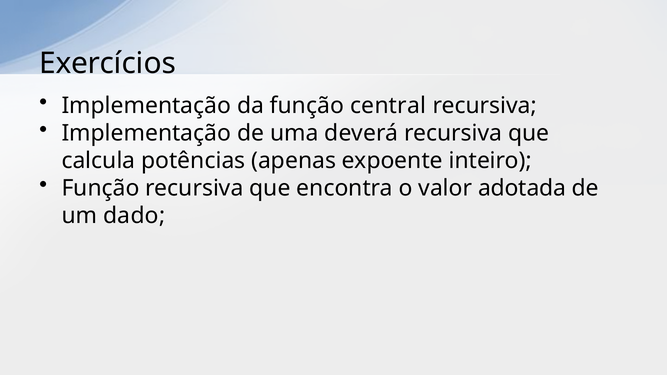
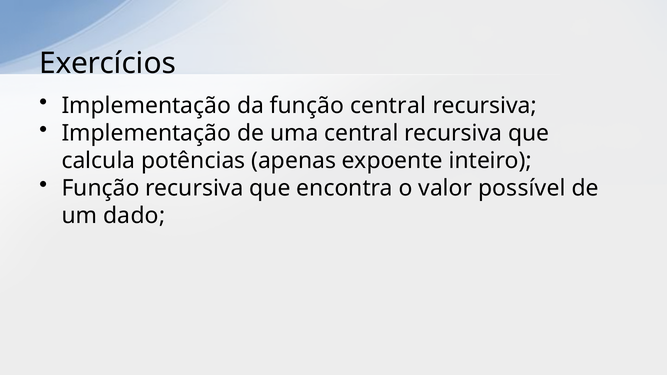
uma deverá: deverá -> central
adotada: adotada -> possível
